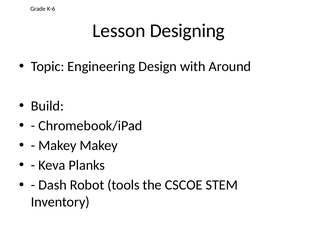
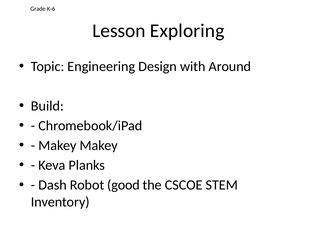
Designing: Designing -> Exploring
tools: tools -> good
